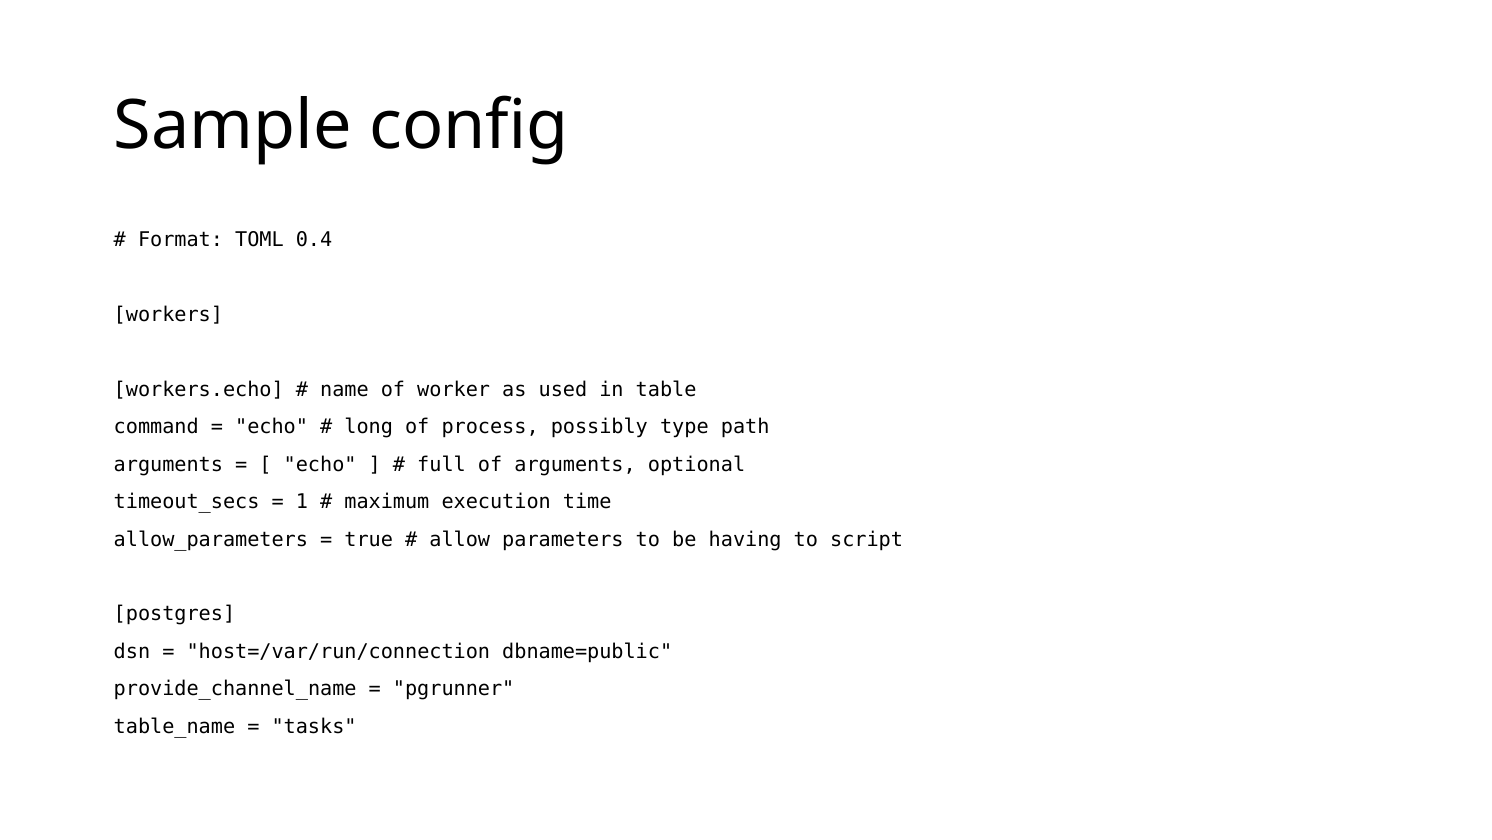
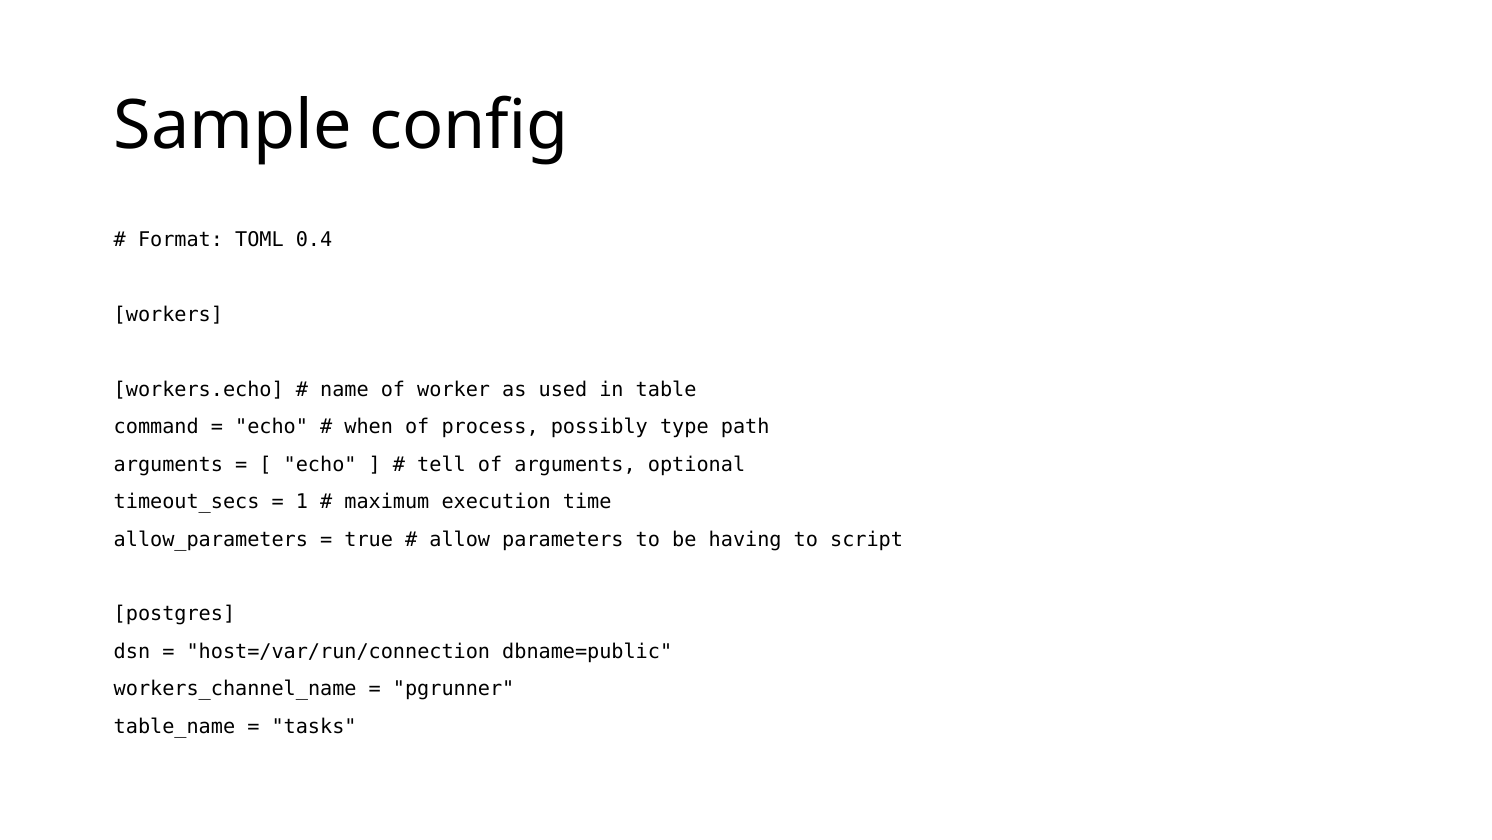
long: long -> when
full: full -> tell
provide_channel_name: provide_channel_name -> workers_channel_name
